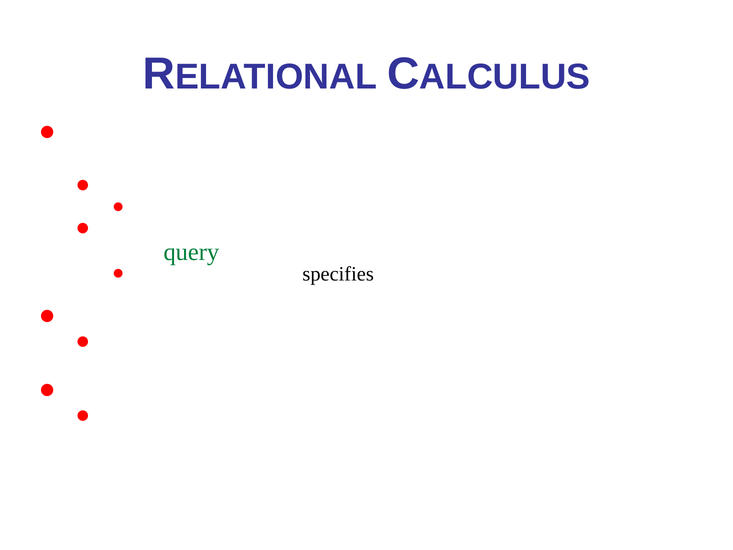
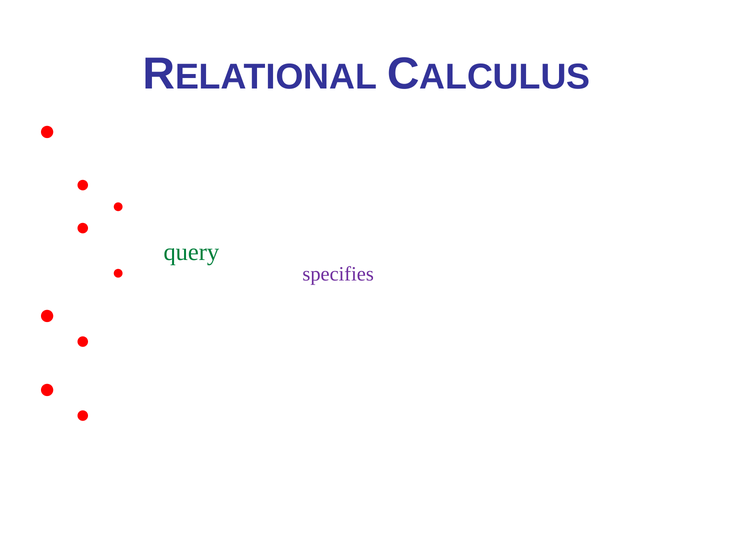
specifies colour: black -> purple
